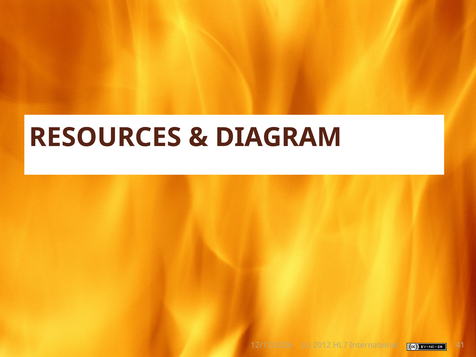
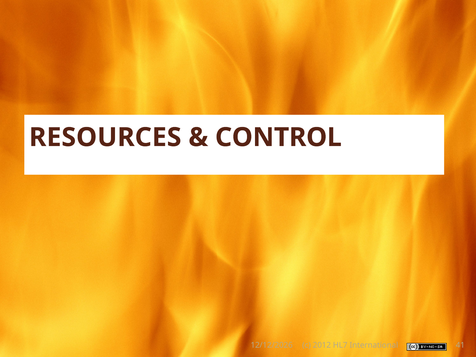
DIAGRAM: DIAGRAM -> CONTROL
